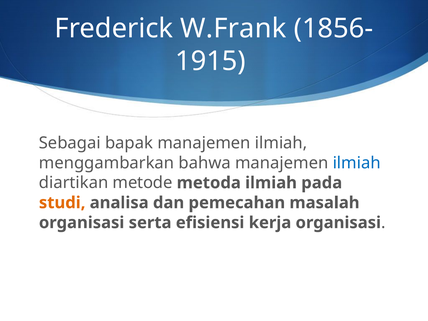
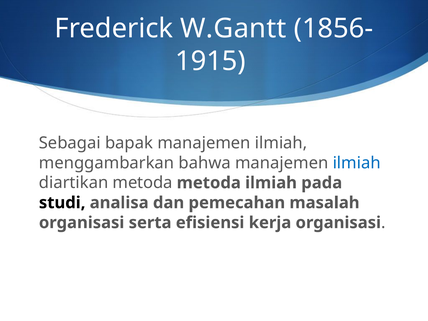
W.Frank: W.Frank -> W.Gantt
diartikan metode: metode -> metoda
studi colour: orange -> black
